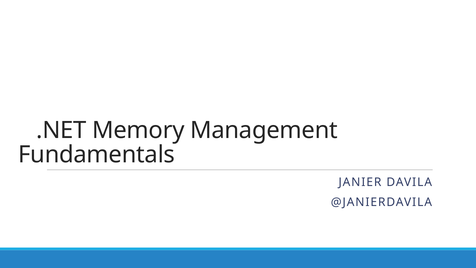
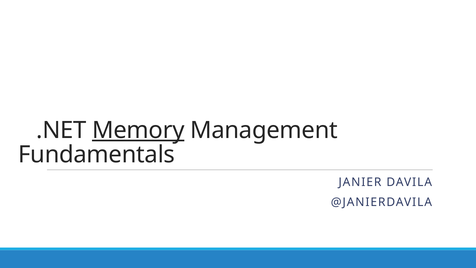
Memory underline: none -> present
